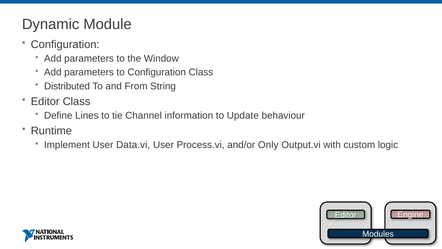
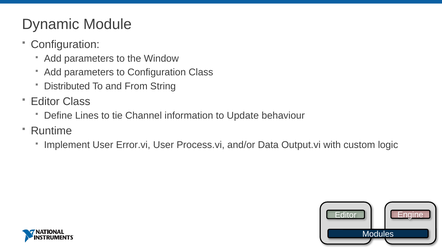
Data.vi: Data.vi -> Error.vi
Only: Only -> Data
